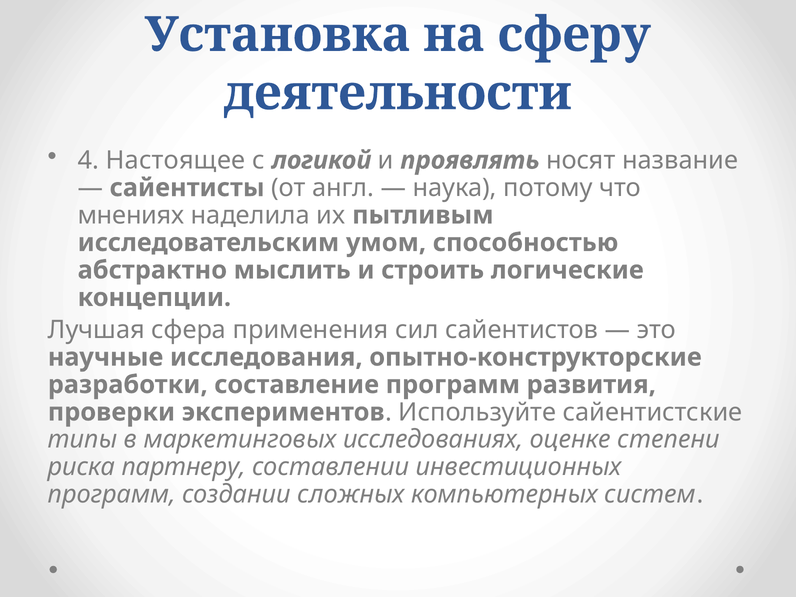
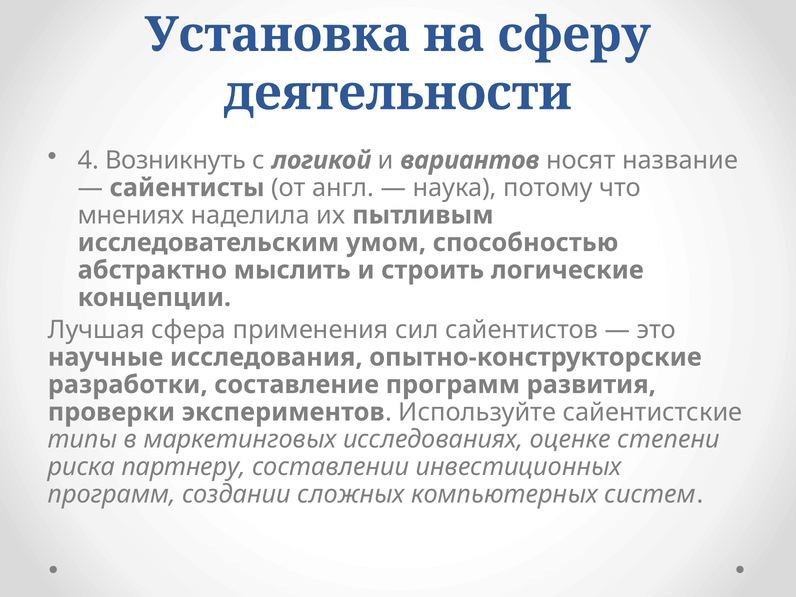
Настоящее: Настоящее -> Возникнуть
проявлять: проявлять -> вариантов
